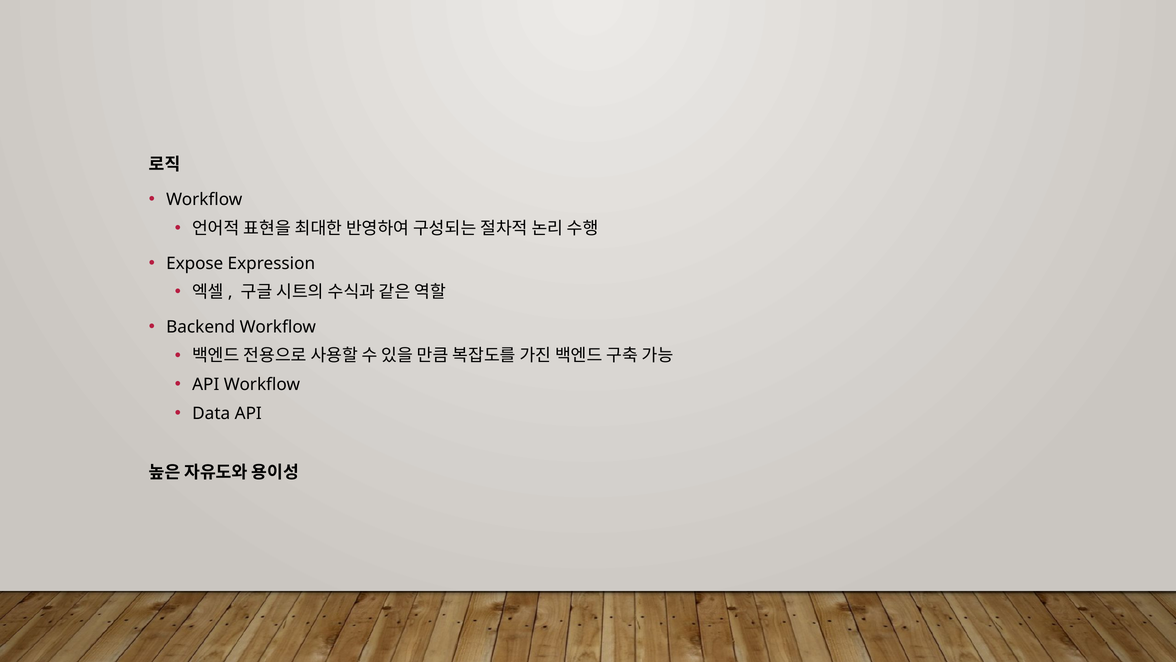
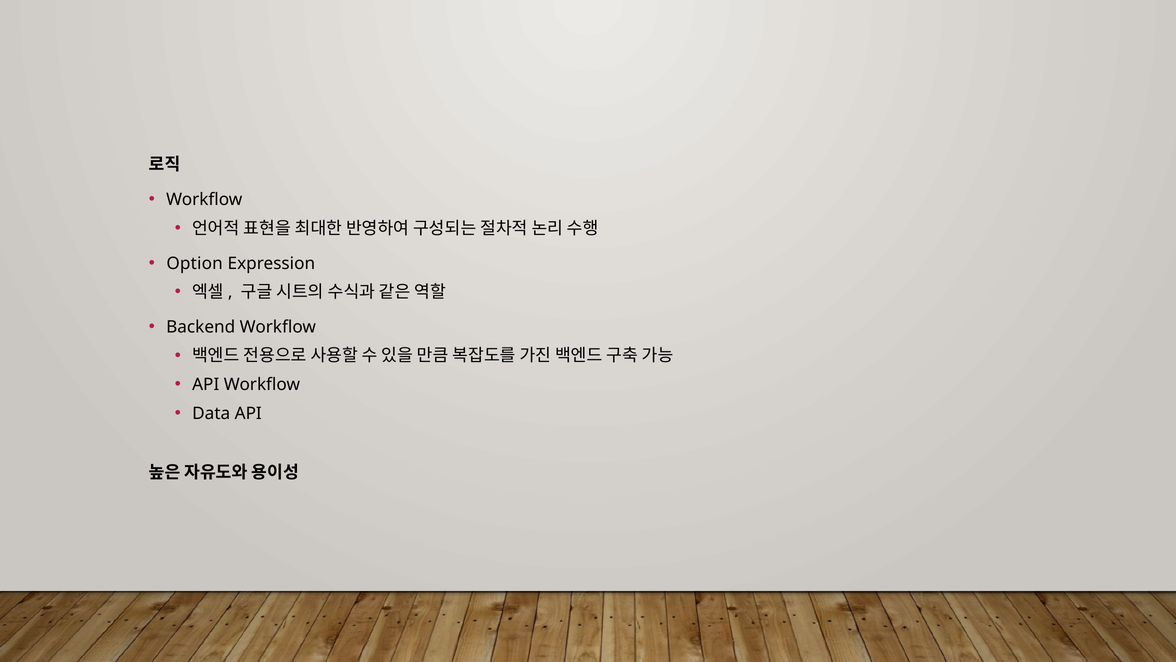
Expose: Expose -> Option
